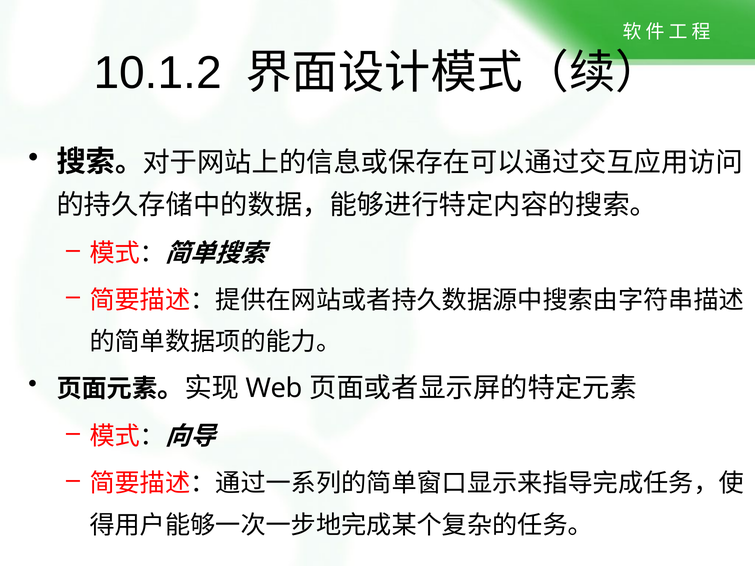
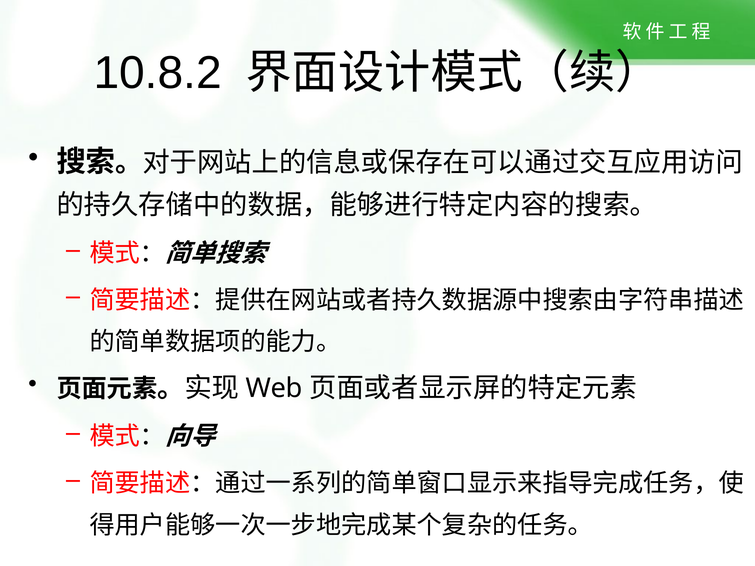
10.1.2: 10.1.2 -> 10.8.2
